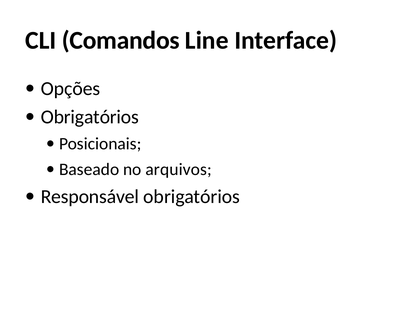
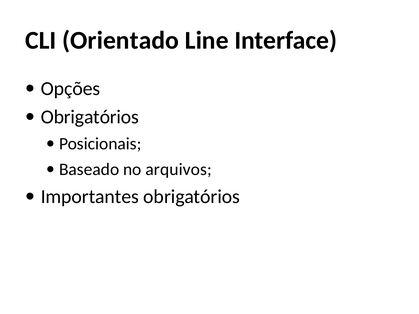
Comandos: Comandos -> Orientado
Responsável: Responsável -> Importantes
